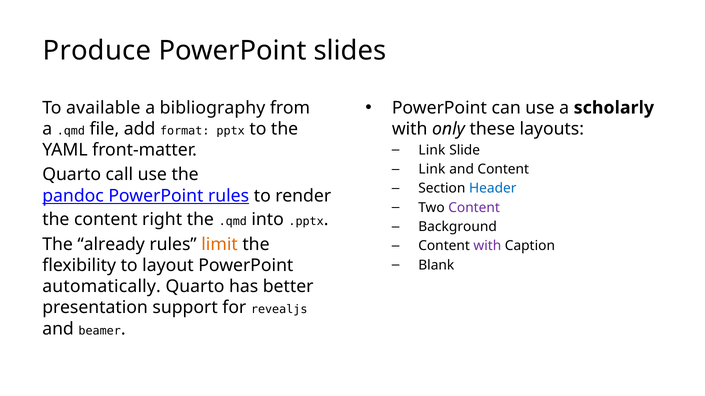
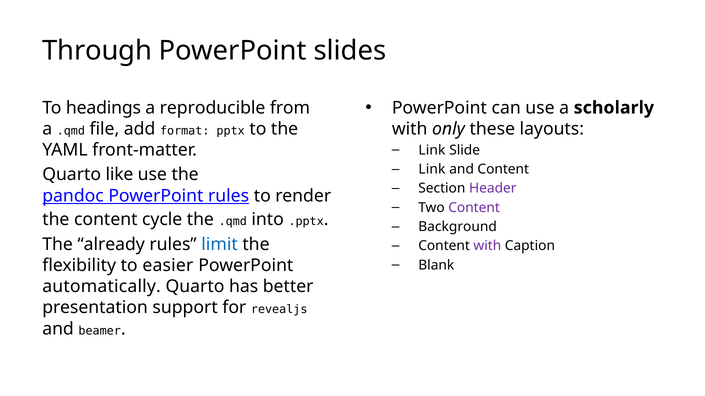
Produce: Produce -> Through
available: available -> headings
bibliography: bibliography -> reproducible
call: call -> like
Header colour: blue -> purple
right: right -> cycle
limit colour: orange -> blue
layout: layout -> easier
